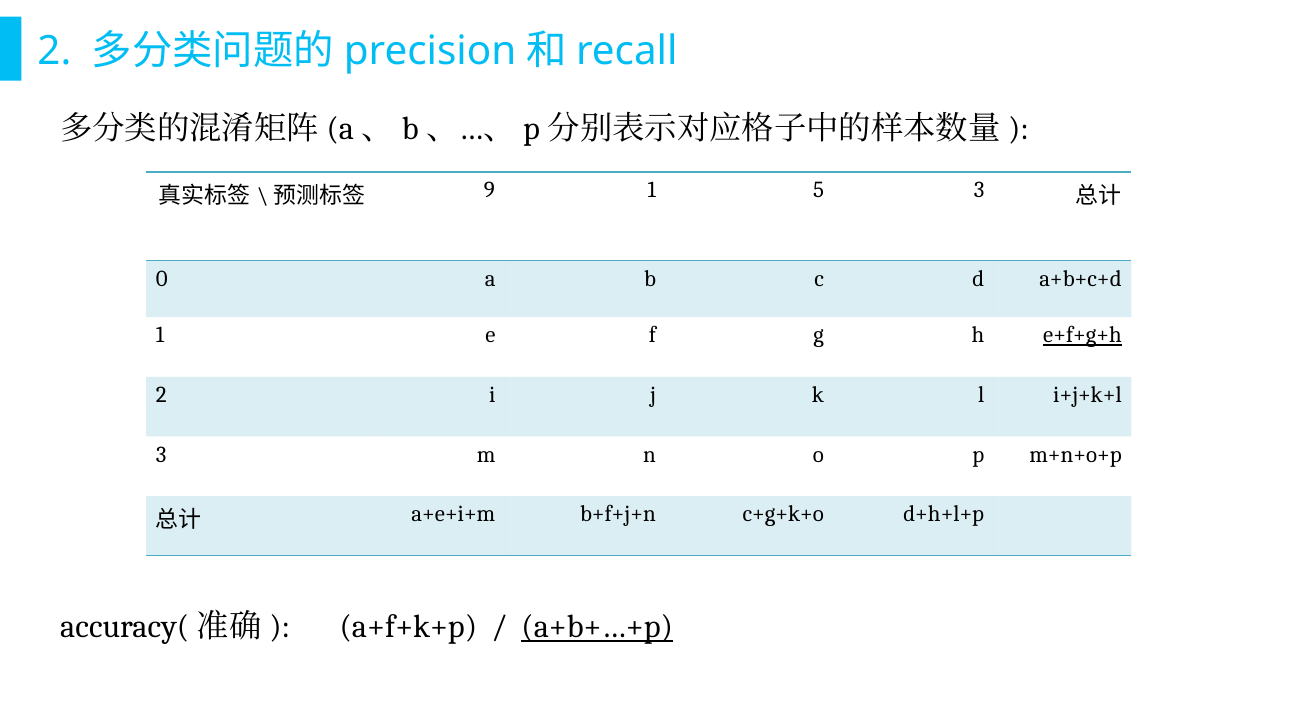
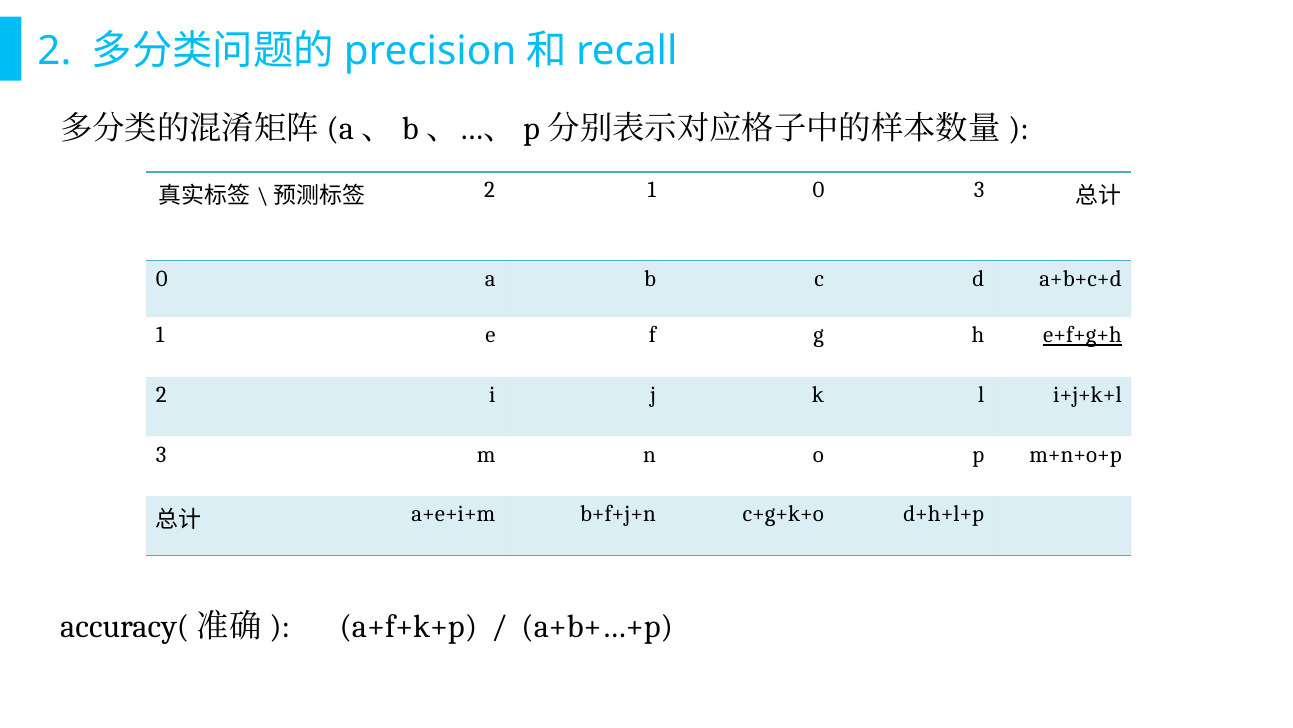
9 at (489, 190): 9 -> 2
1 5: 5 -> 0
a+b+…+p underline: present -> none
